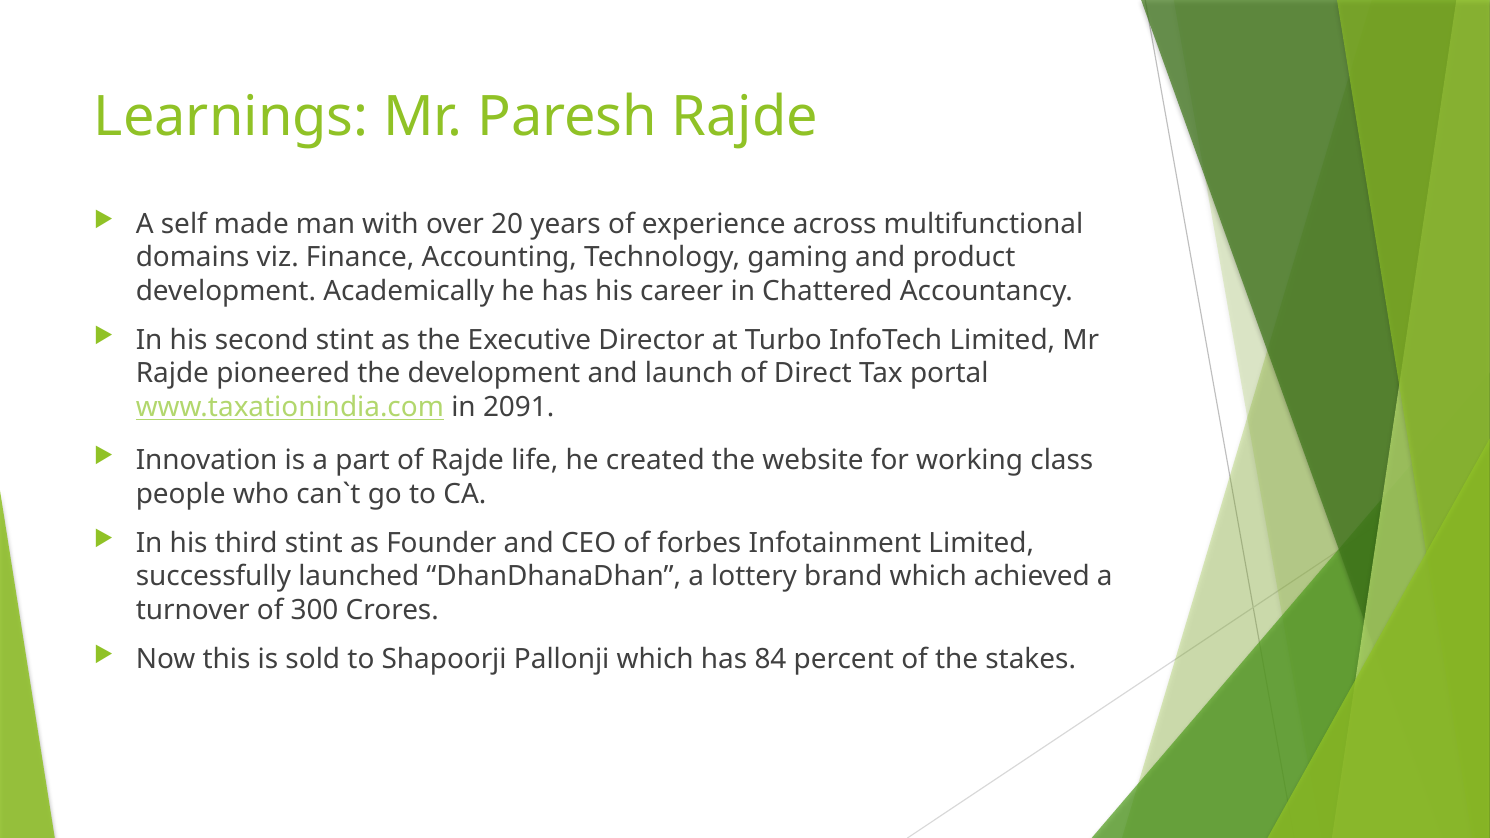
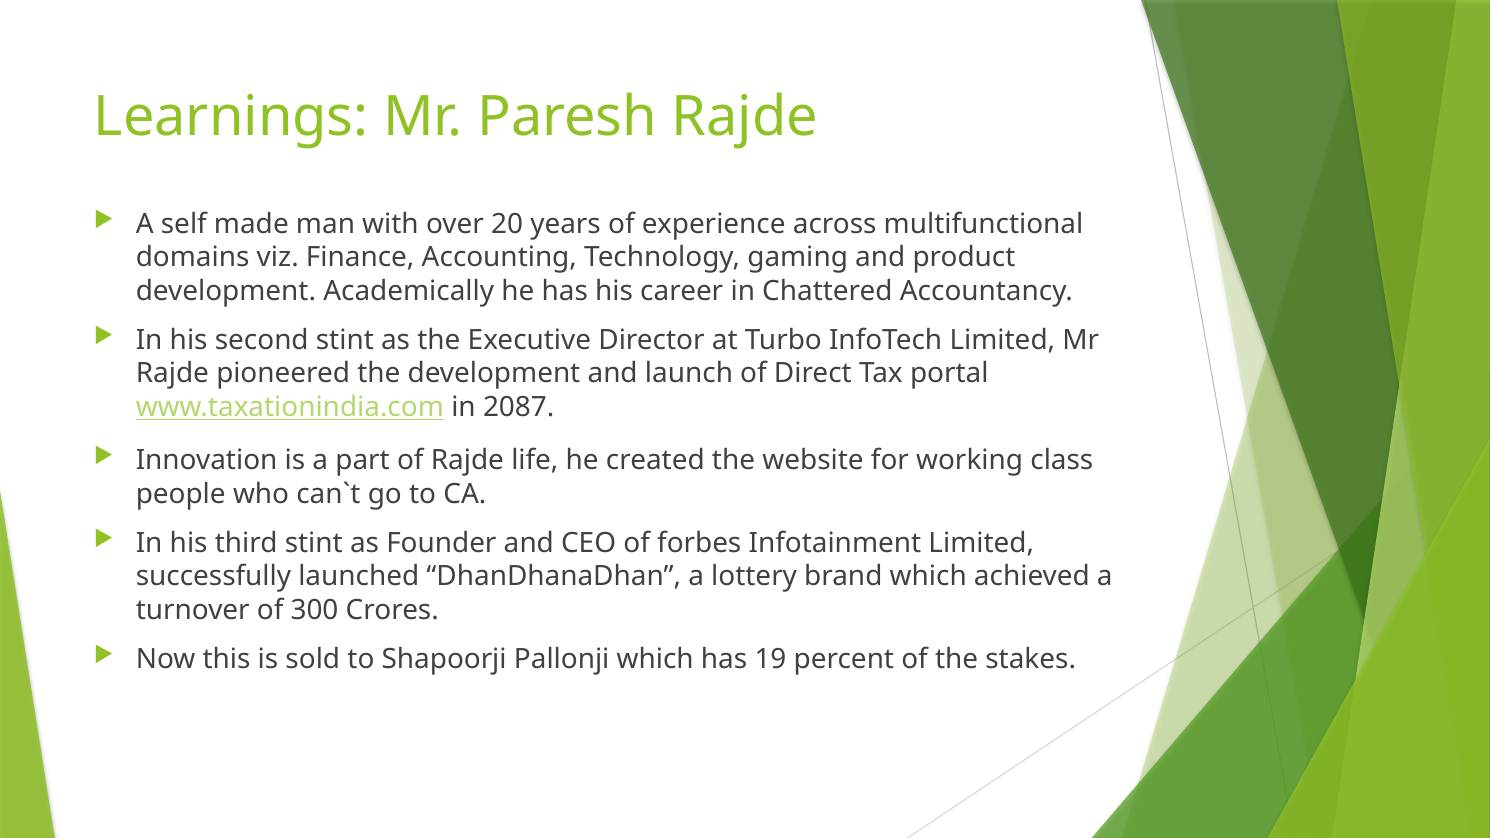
2091: 2091 -> 2087
84: 84 -> 19
